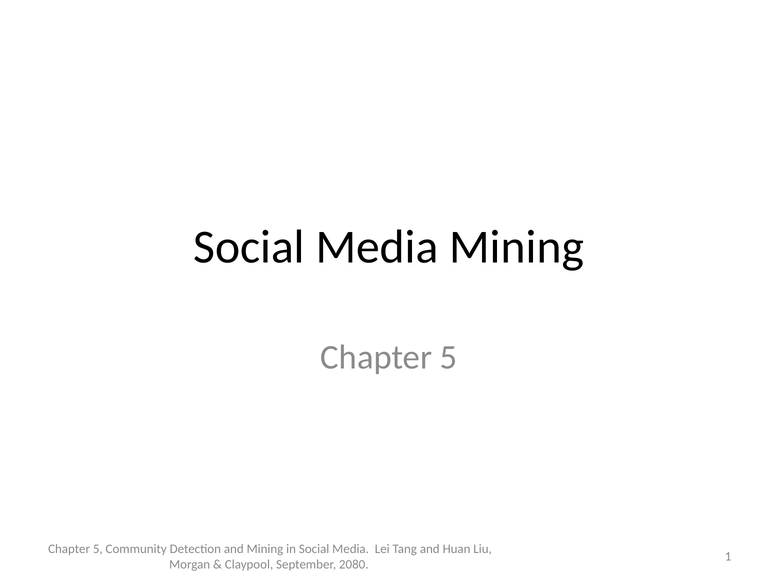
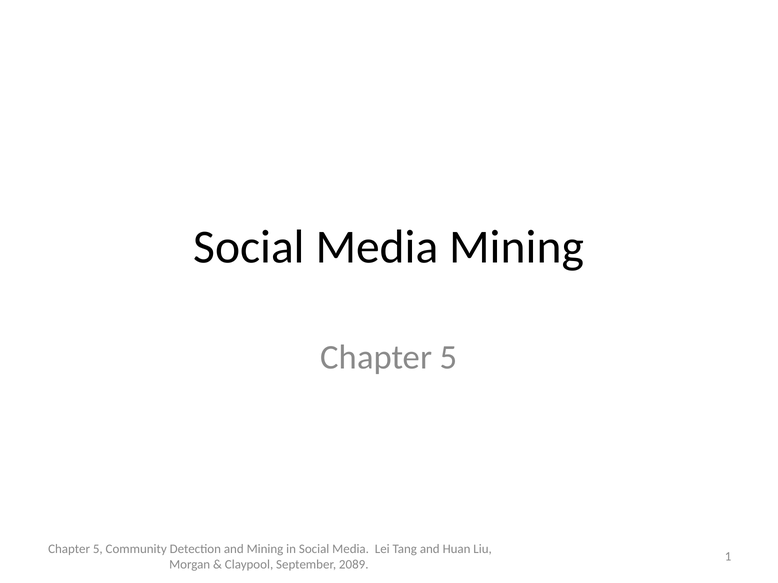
2080: 2080 -> 2089
